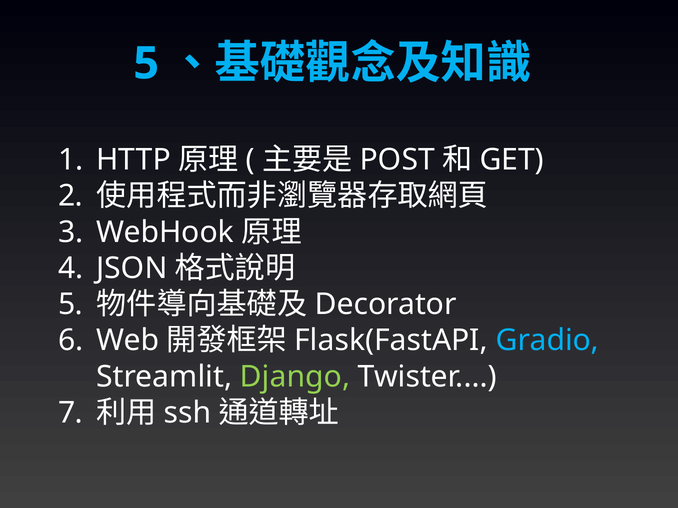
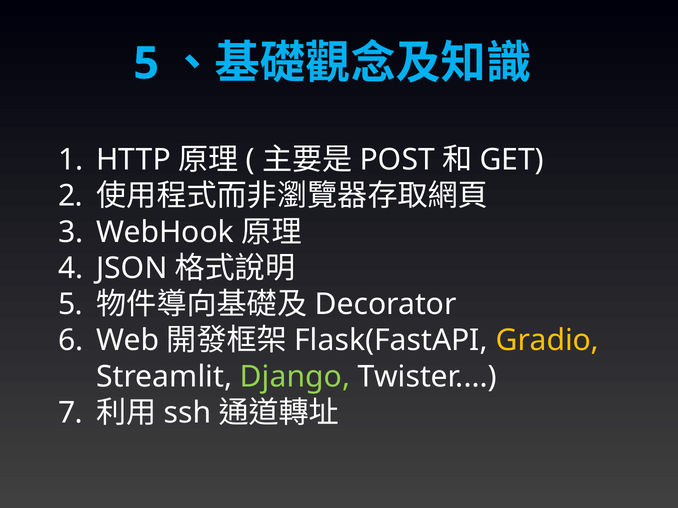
Gradio colour: light blue -> yellow
